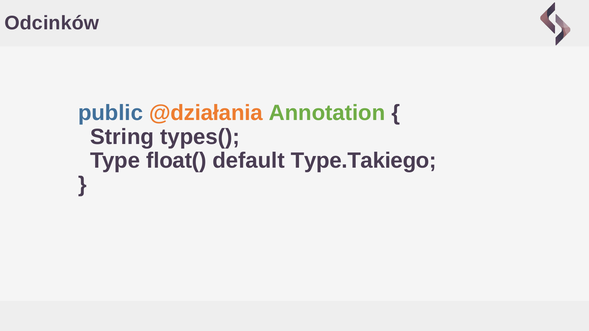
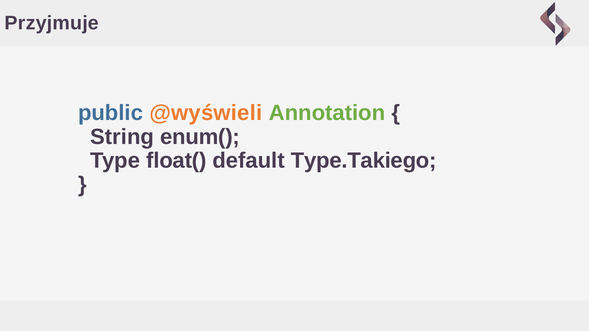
Odcinków: Odcinków -> Przyjmuje
@działania: @działania -> @wyświeli
types(: types( -> enum(
